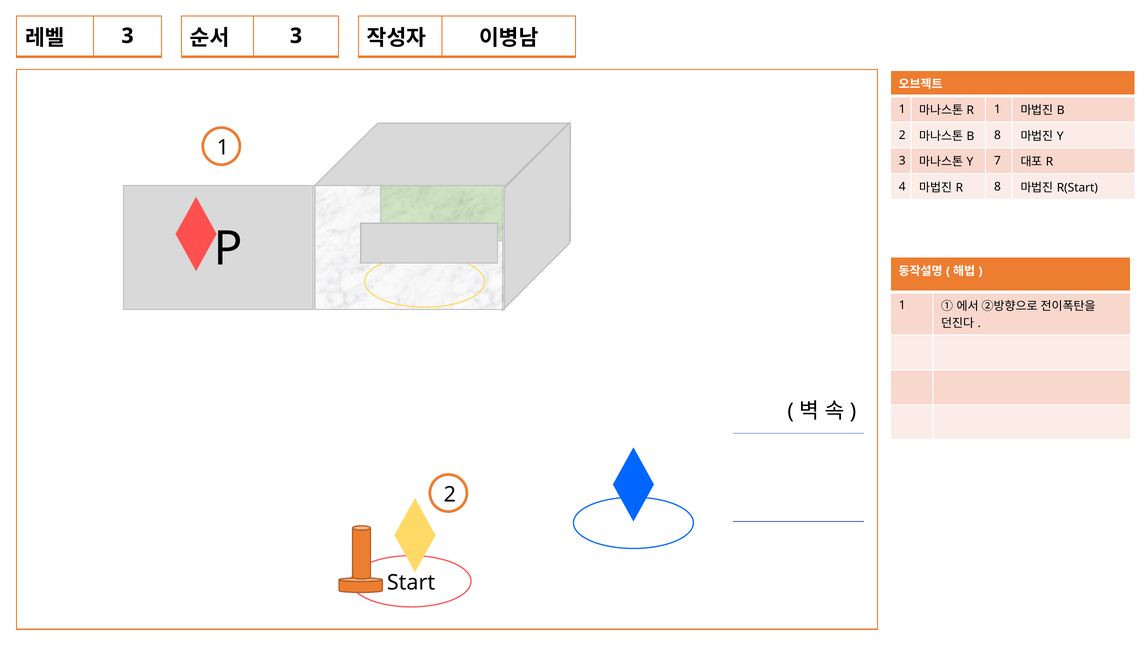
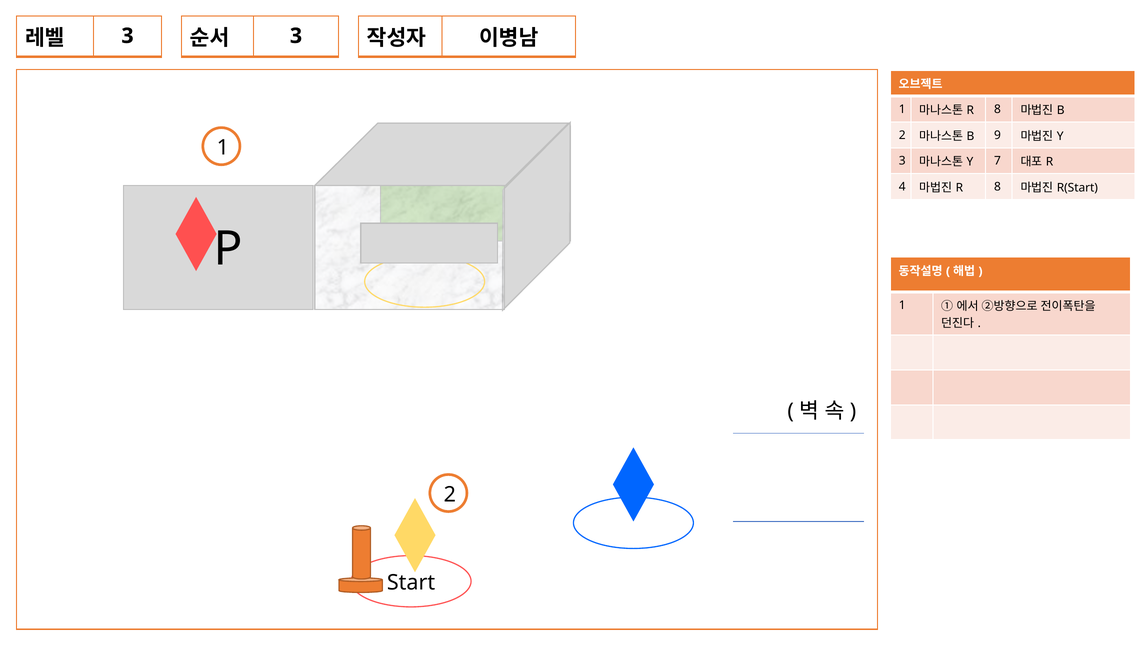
1 at (998, 109): 1 -> 8
8 at (998, 135): 8 -> 9
